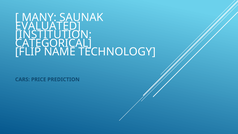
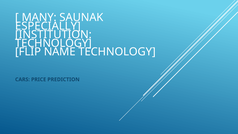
EVALUATED: EVALUATED -> ESPECIALLY
CATEGORICAL at (53, 43): CATEGORICAL -> TECHNOLOGY
